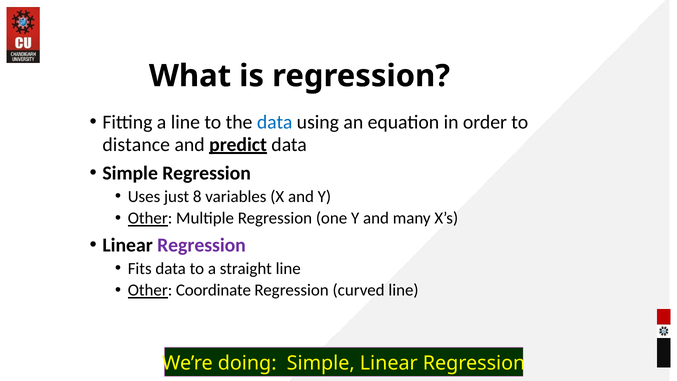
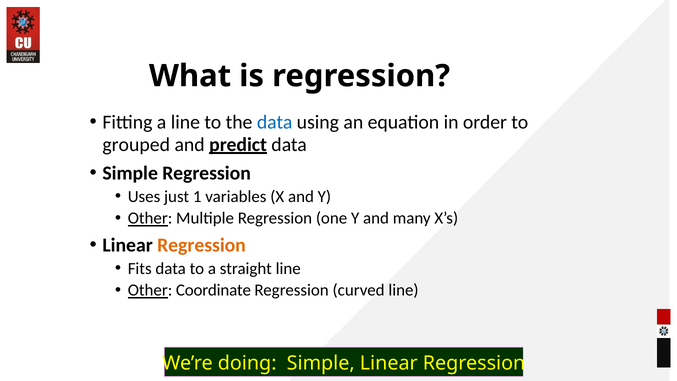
distance: distance -> grouped
8: 8 -> 1
Regression at (202, 245) colour: purple -> orange
